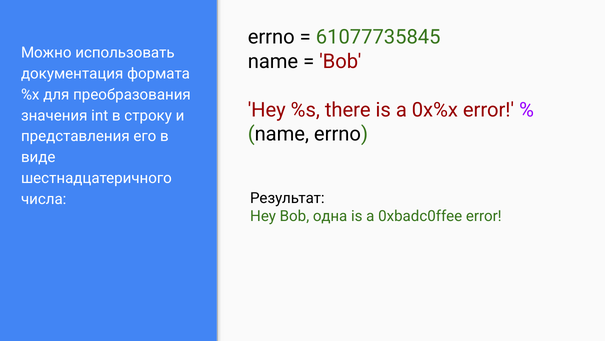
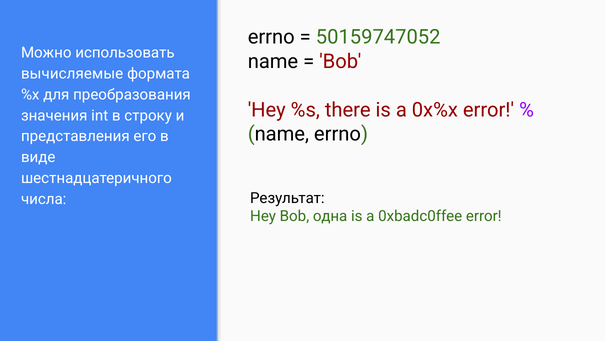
61077735845: 61077735845 -> 50159747052
документация: документация -> вычисляемые
